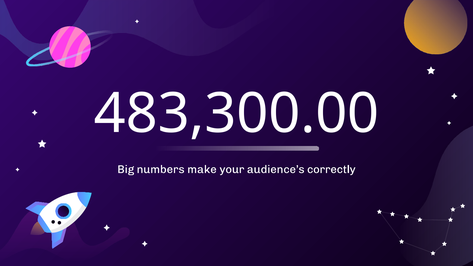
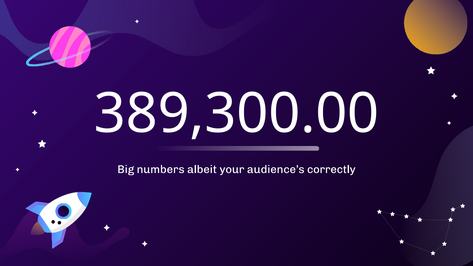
483,300.00: 483,300.00 -> 389,300.00
make: make -> albeit
